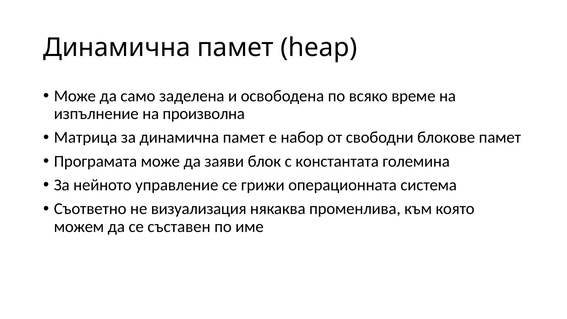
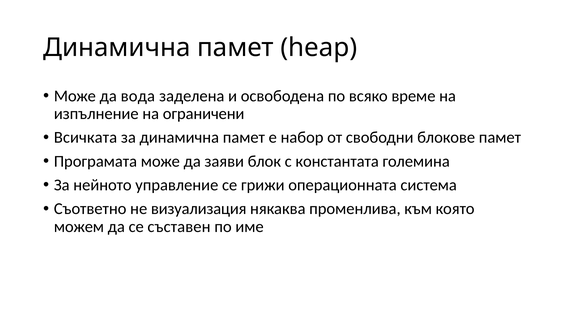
само: само -> вода
произволна: произволна -> ограничени
Матрица: Матрица -> Всичката
